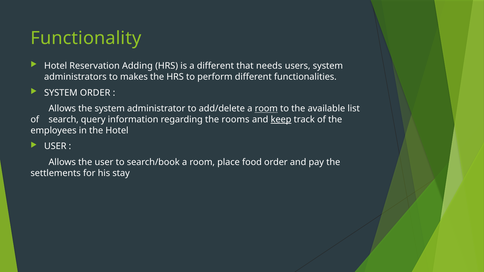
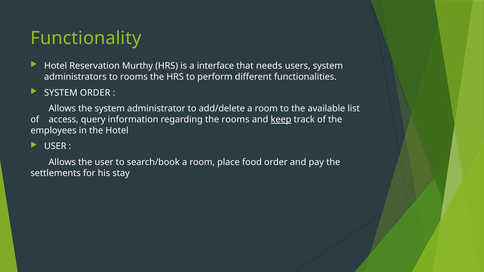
Adding: Adding -> Murthy
a different: different -> interface
to makes: makes -> rooms
room at (266, 109) underline: present -> none
search: search -> access
